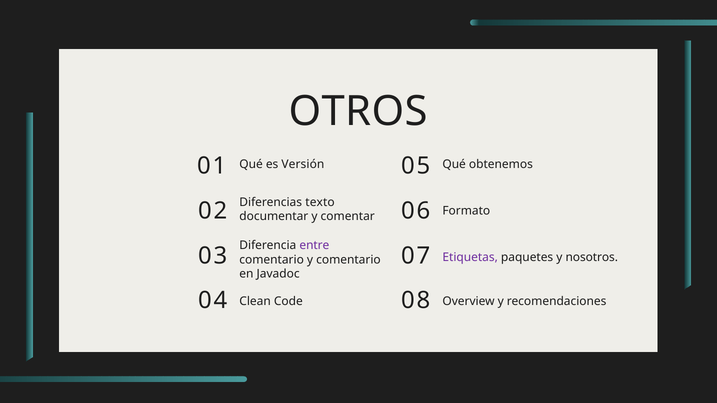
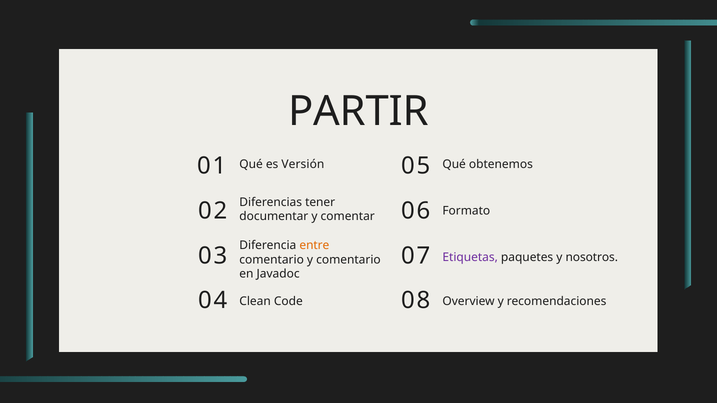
OTROS: OTROS -> PARTIR
texto: texto -> tener
entre colour: purple -> orange
